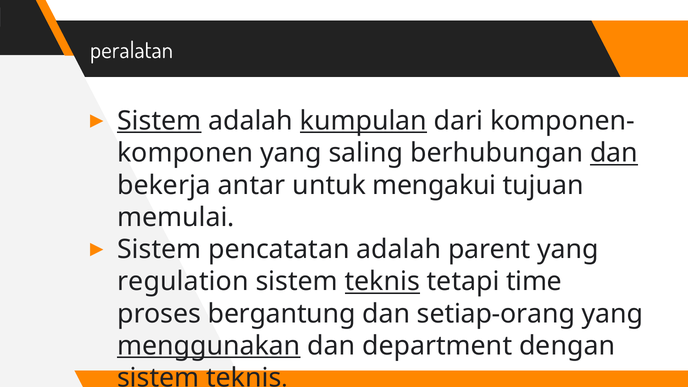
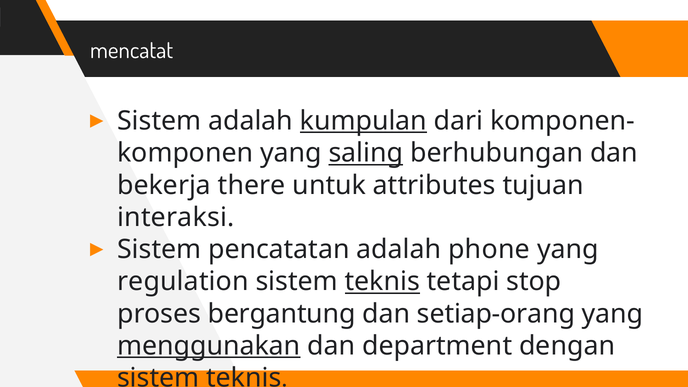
peralatan: peralatan -> mencatat
Sistem at (159, 121) underline: present -> none
saling underline: none -> present
dan at (614, 153) underline: present -> none
antar: antar -> there
mengakui: mengakui -> attributes
memulai: memulai -> interaksi
parent: parent -> phone
time: time -> stop
